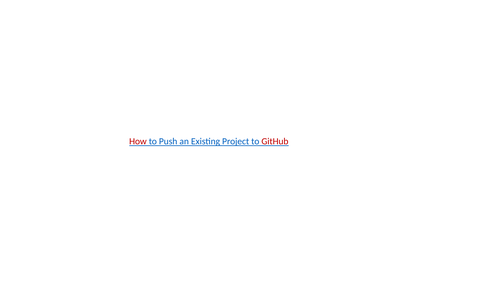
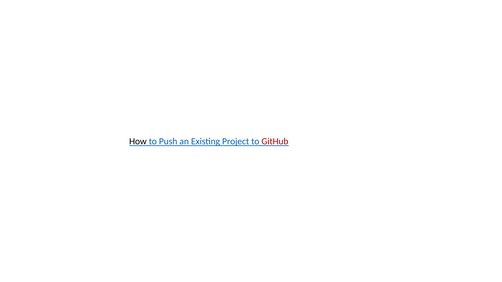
How colour: red -> black
